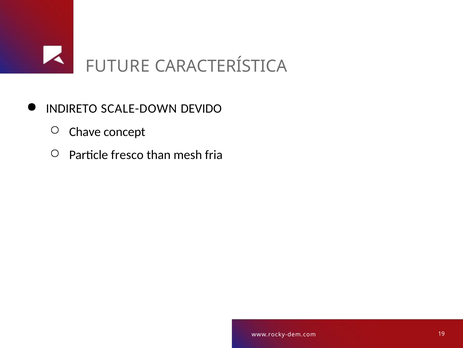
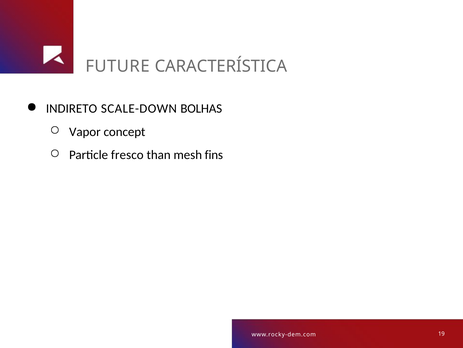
DEVIDO: DEVIDO -> BOLHAS
Chave: Chave -> Vapor
fria: fria -> fins
